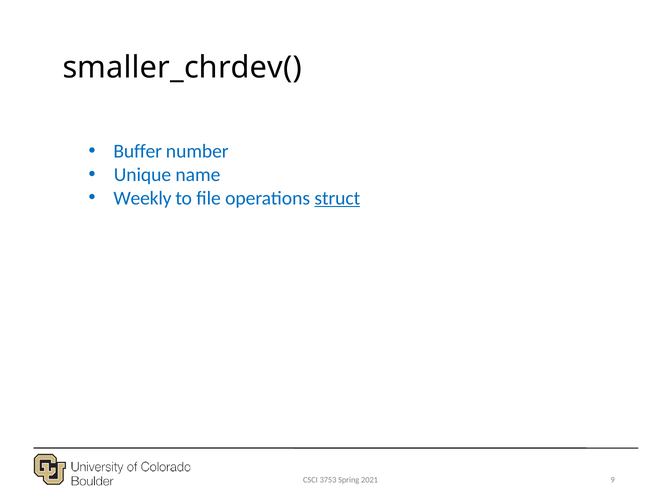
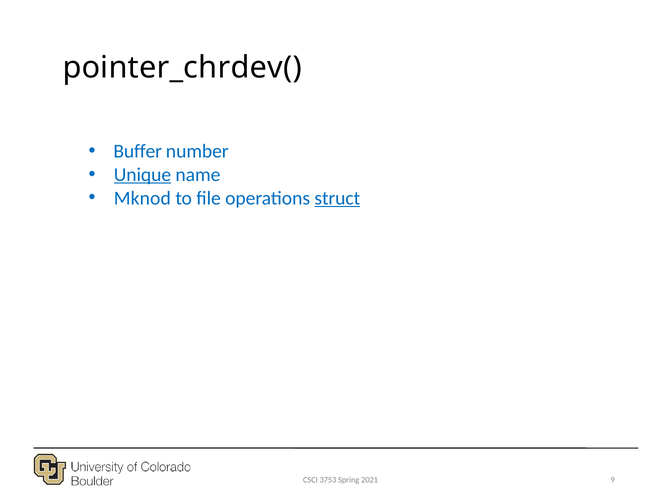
smaller_chrdev(: smaller_chrdev( -> pointer_chrdev(
Unique underline: none -> present
Weekly: Weekly -> Mknod
